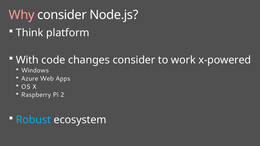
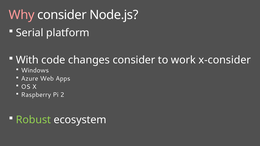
Think: Think -> Serial
x-powered: x-powered -> x-consider
Robust colour: light blue -> light green
